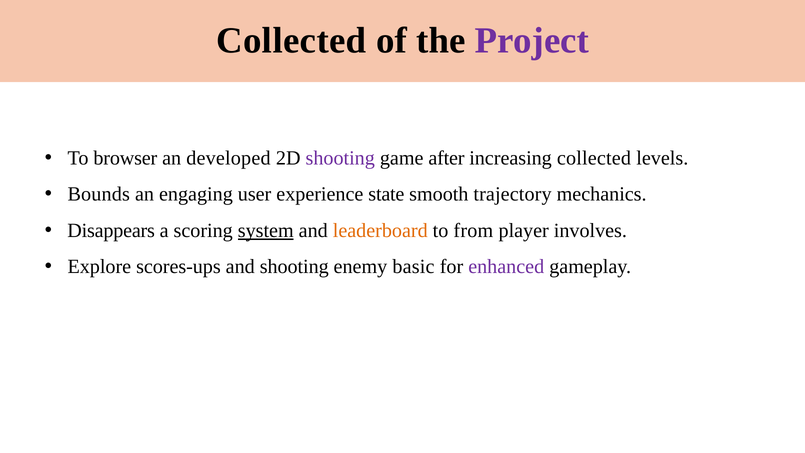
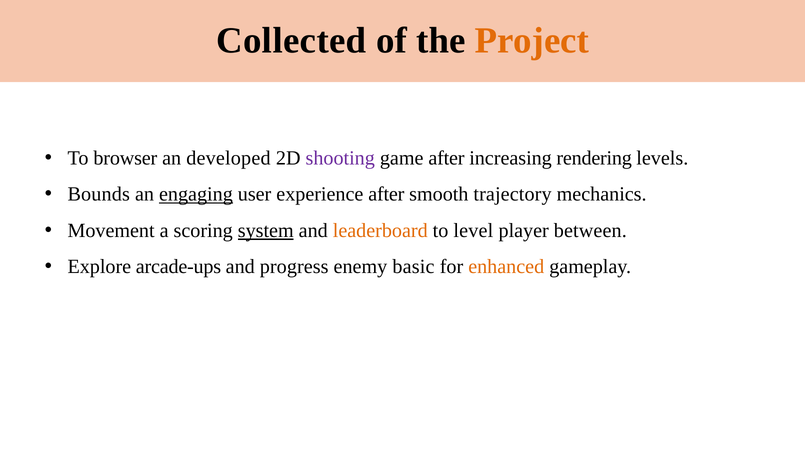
Project colour: purple -> orange
increasing collected: collected -> rendering
engaging underline: none -> present
experience state: state -> after
Disappears: Disappears -> Movement
from: from -> level
involves: involves -> between
scores-ups: scores-ups -> arcade-ups
and shooting: shooting -> progress
enhanced colour: purple -> orange
